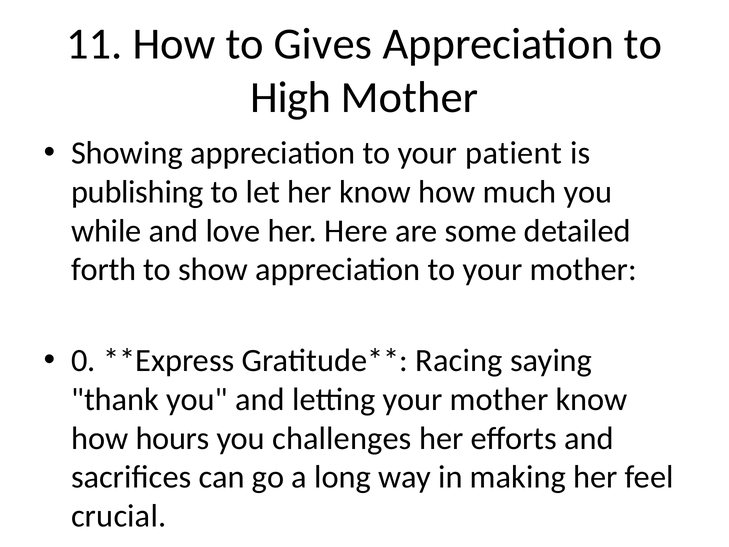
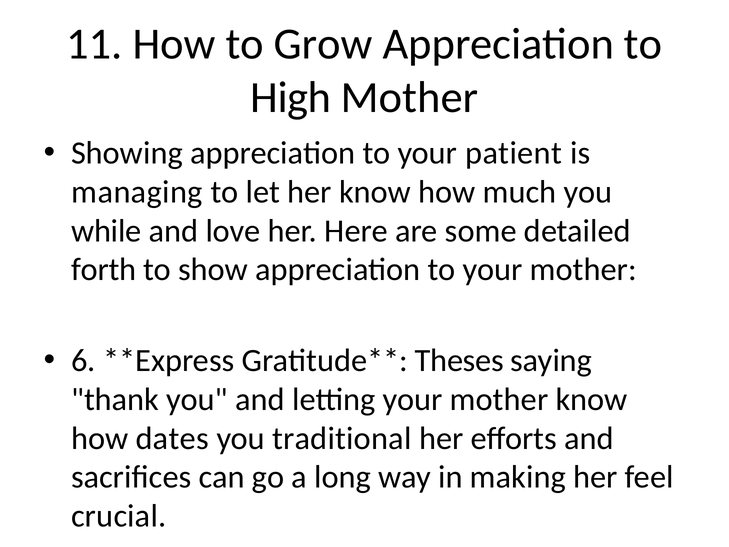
Gives: Gives -> Grow
publishing: publishing -> managing
0 at (83, 360): 0 -> 6
Racing: Racing -> Theses
how hours: hours -> dates
challenges: challenges -> traditional
